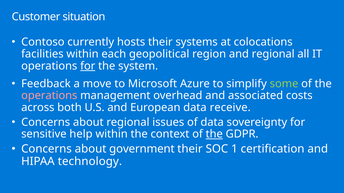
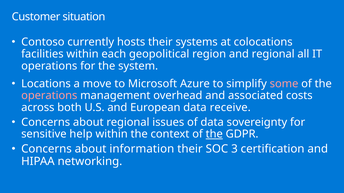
for at (88, 66) underline: present -> none
Feedback: Feedback -> Locations
some colour: light green -> pink
government: government -> information
1: 1 -> 3
technology: technology -> networking
